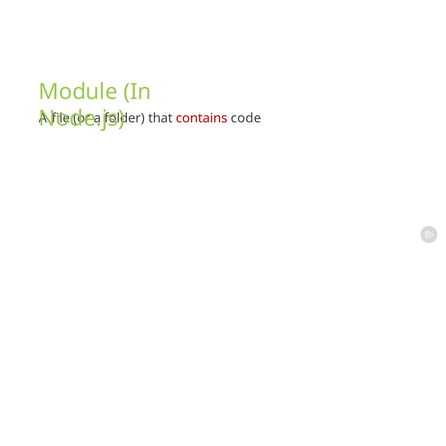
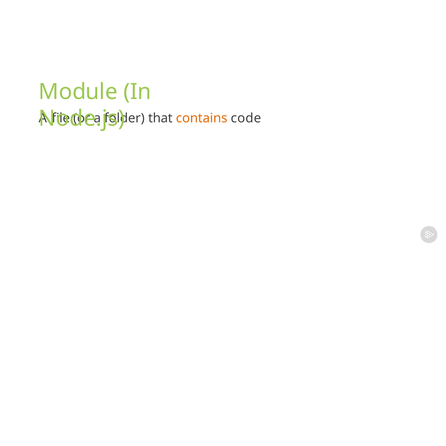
contains colour: red -> orange
